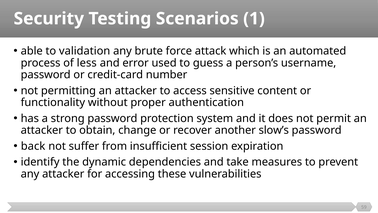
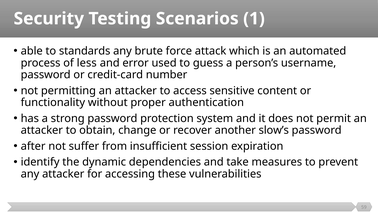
validation: validation -> standards
back: back -> after
